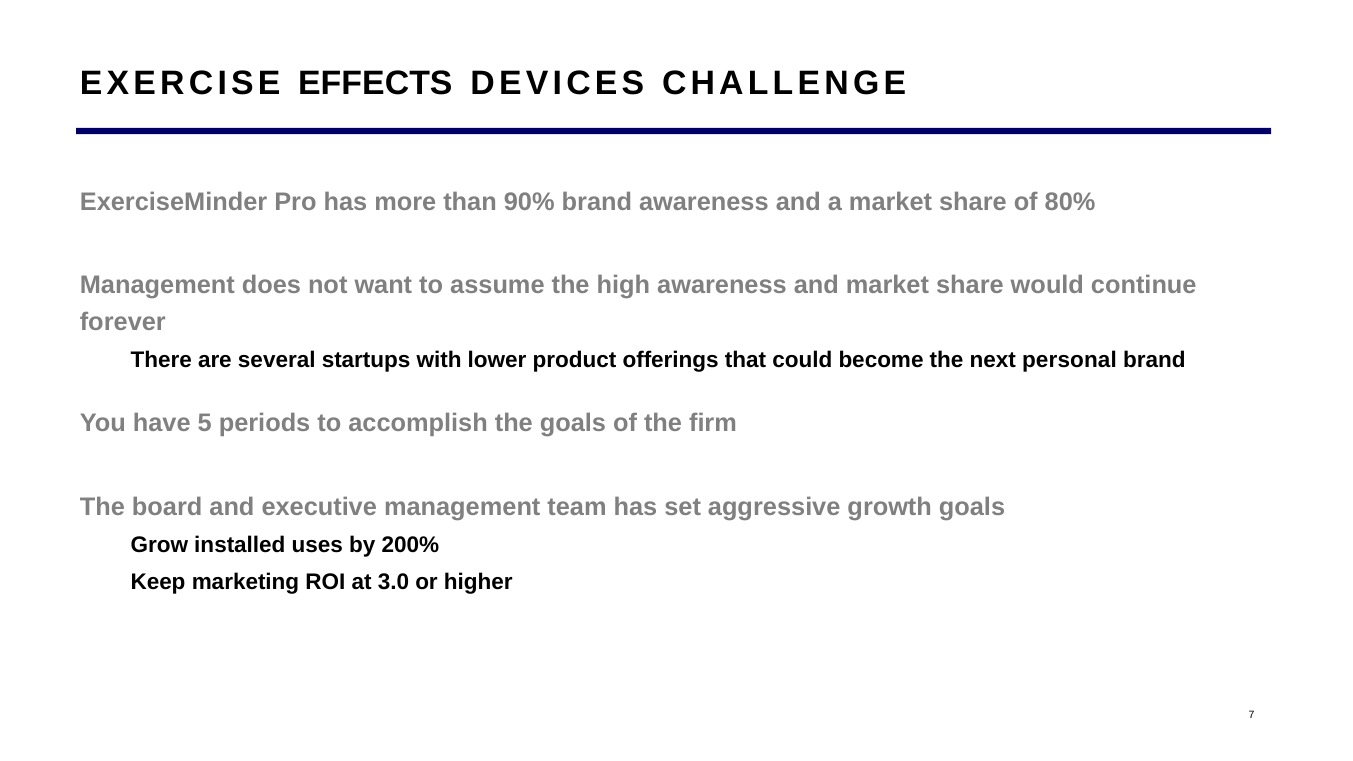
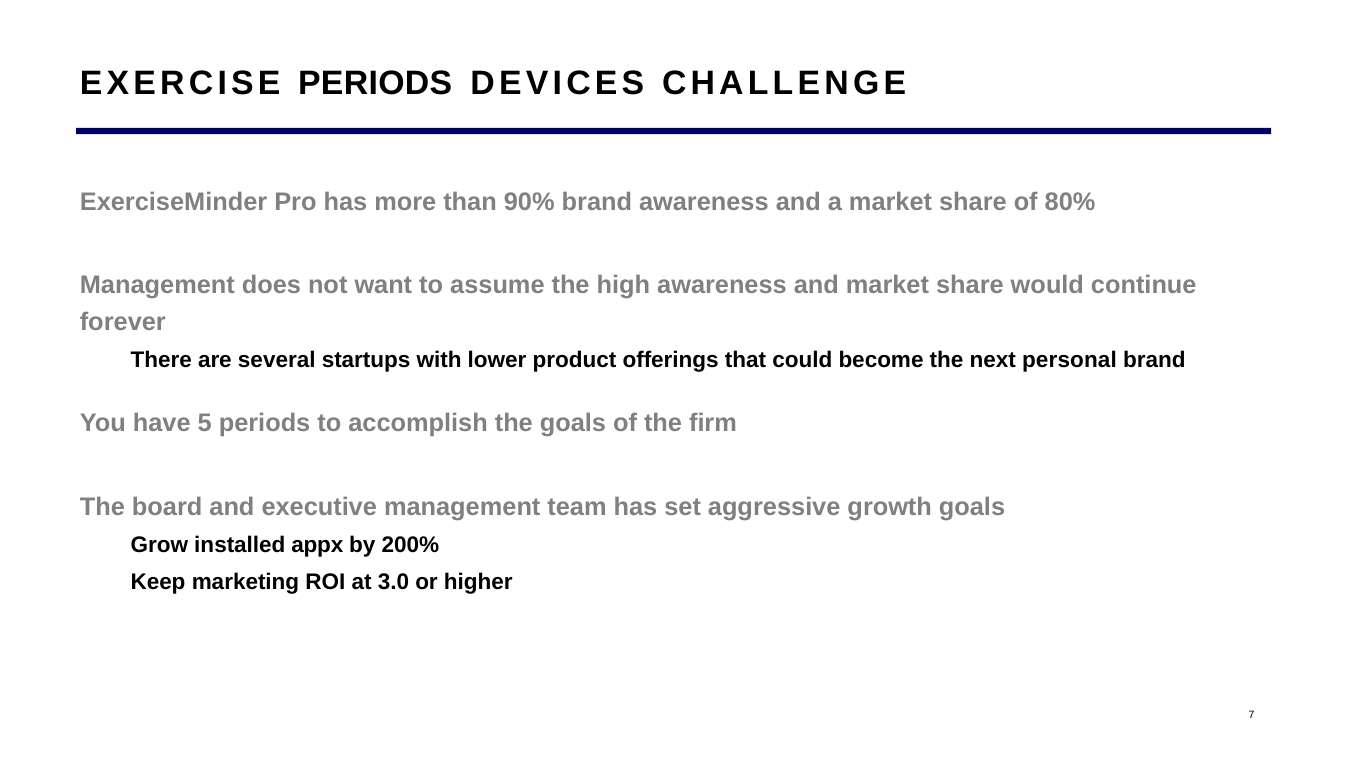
EXERCISE EFFECTS: EFFECTS -> PERIODS
uses: uses -> appx
